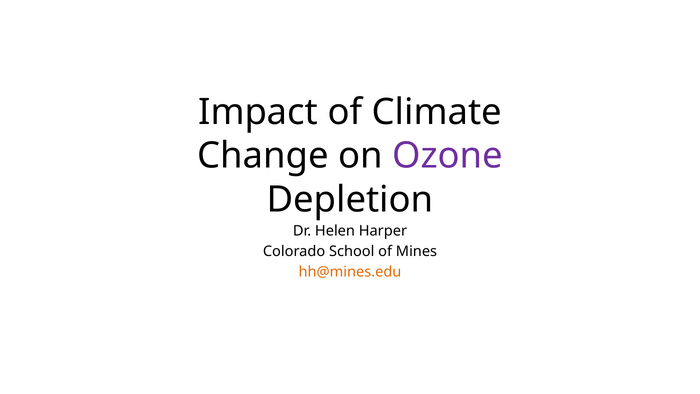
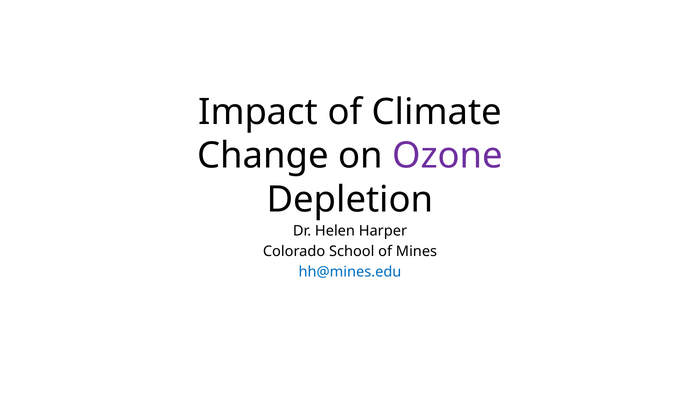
hh@mines.edu colour: orange -> blue
